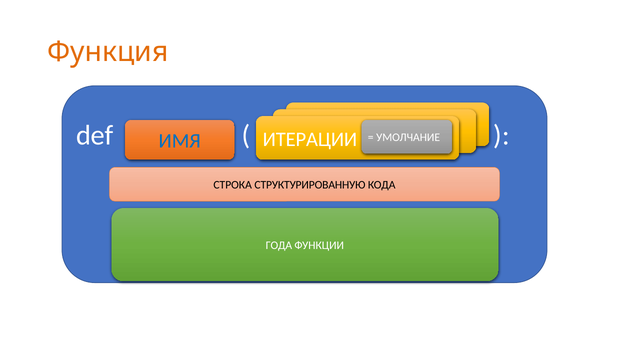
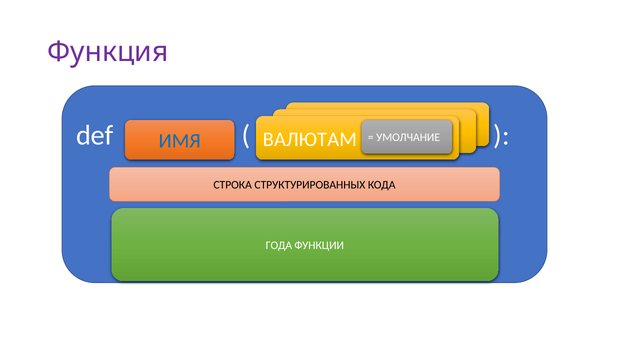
Функция colour: orange -> purple
ИТЕРАЦИИ: ИТЕРАЦИИ -> ВАЛЮТАМ
СТРУКТУРИРОВАННУЮ: СТРУКТУРИРОВАННУЮ -> СТРУКТУРИРОВАННЫХ
